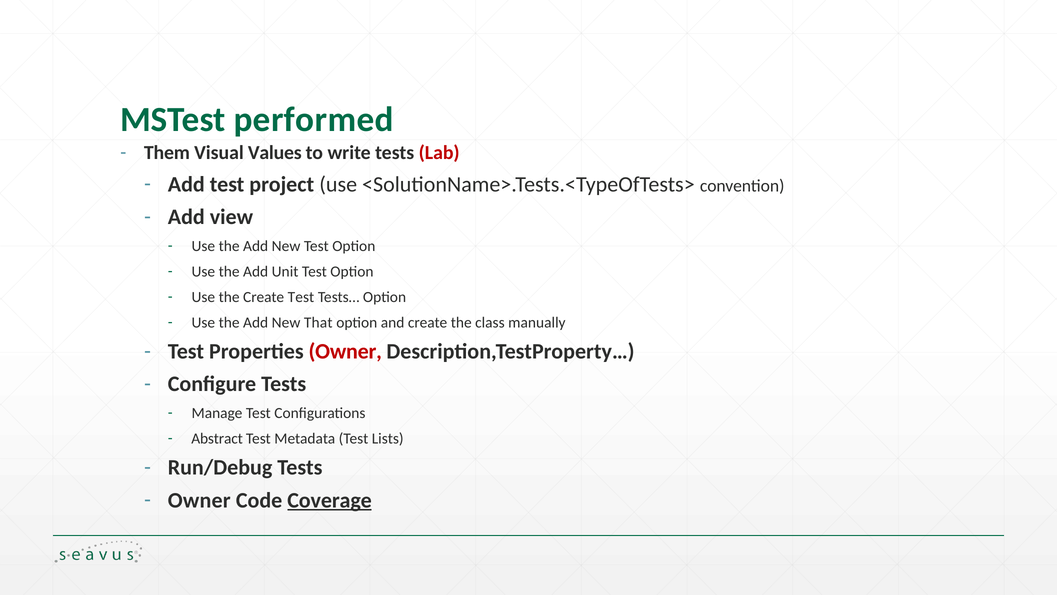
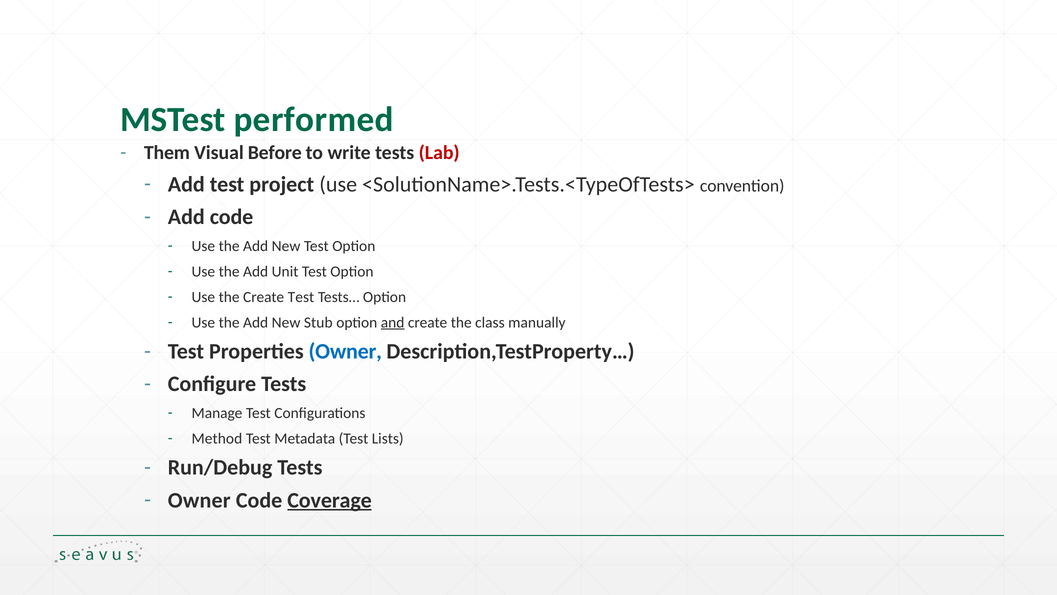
Values: Values -> Before
Add view: view -> code
That: That -> Stub
and underline: none -> present
Owner at (345, 351) colour: red -> blue
Abstract: Abstract -> Method
